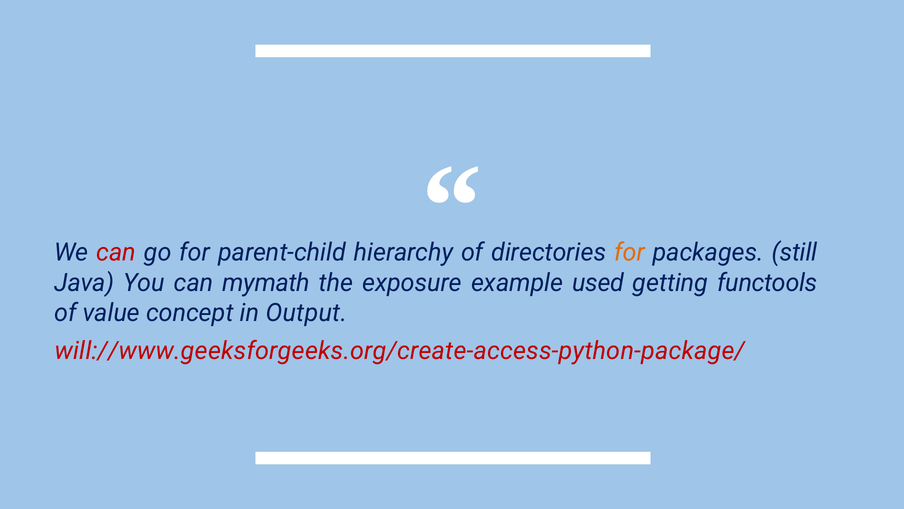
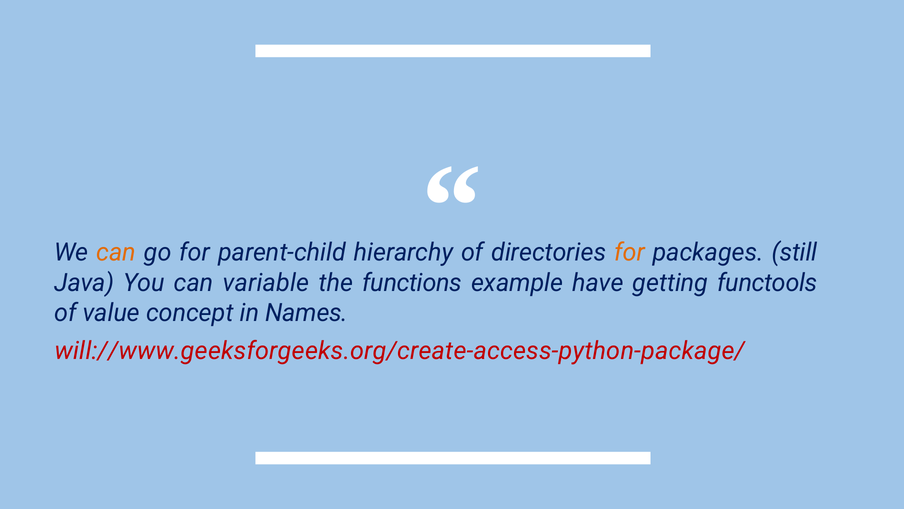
can at (116, 252) colour: red -> orange
mymath: mymath -> variable
exposure: exposure -> functions
used: used -> have
Output: Output -> Names
